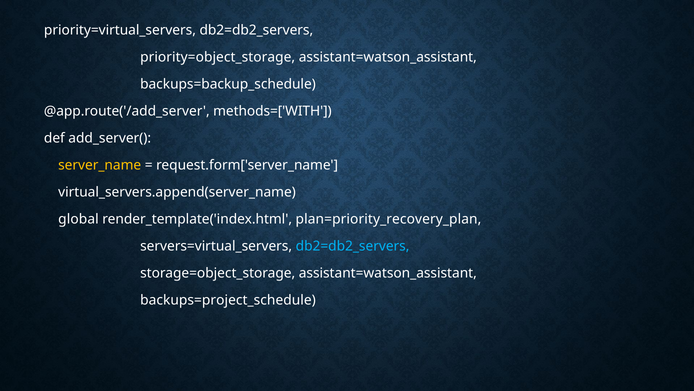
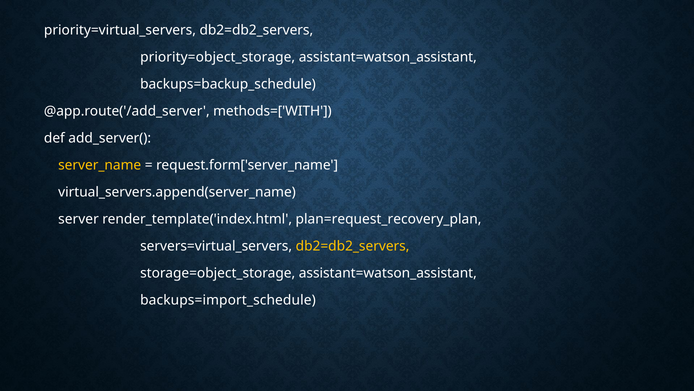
global: global -> server
plan=priority_recovery_plan: plan=priority_recovery_plan -> plan=request_recovery_plan
db2=db2_servers at (353, 246) colour: light blue -> yellow
backups=project_schedule: backups=project_schedule -> backups=import_schedule
